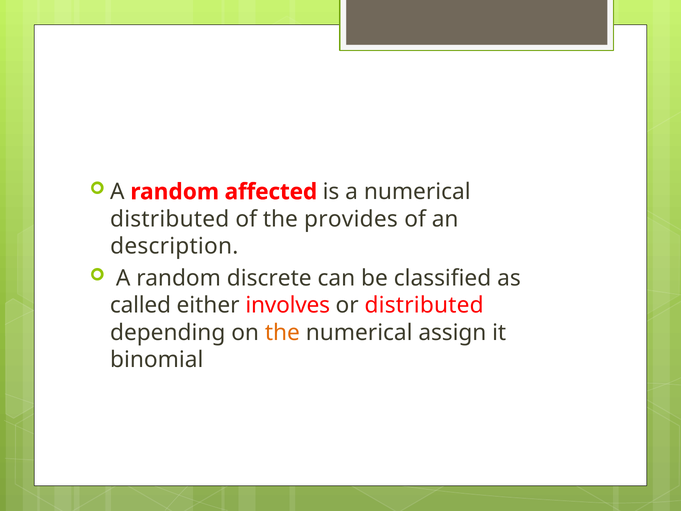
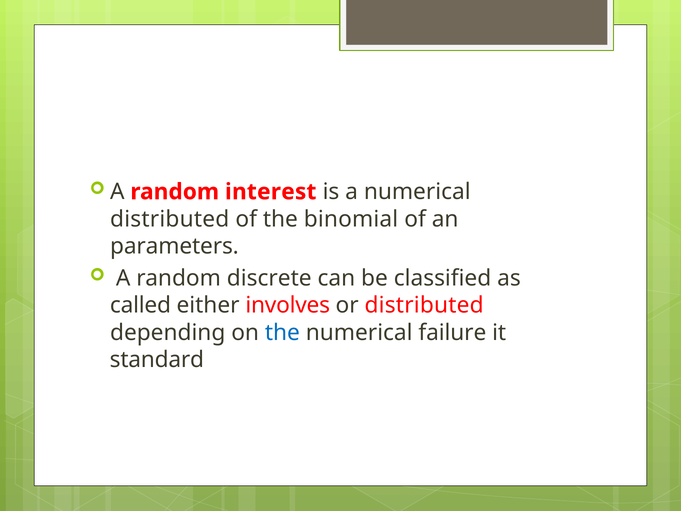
affected: affected -> interest
provides: provides -> binomial
description: description -> parameters
the at (282, 332) colour: orange -> blue
assign: assign -> failure
binomial: binomial -> standard
